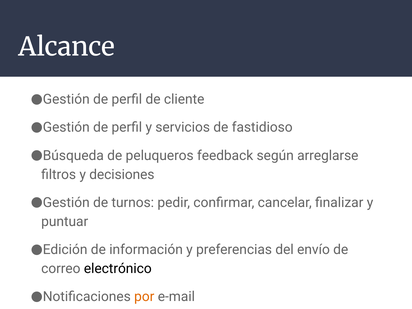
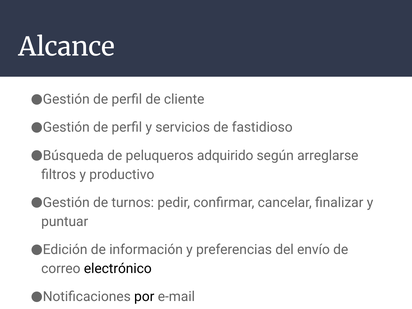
feedback: feedback -> adquirido
decisiones: decisiones -> productivo
por colour: orange -> black
